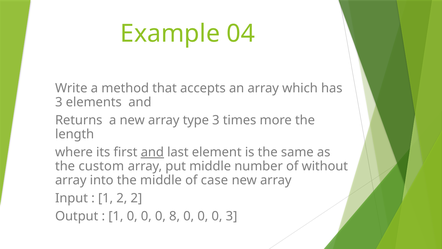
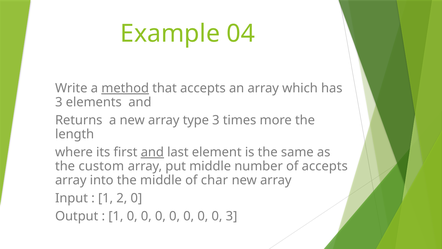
method underline: none -> present
of without: without -> accepts
case: case -> char
2 2: 2 -> 0
8 at (175, 216): 8 -> 0
